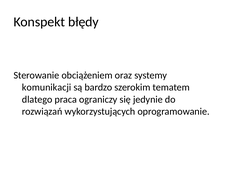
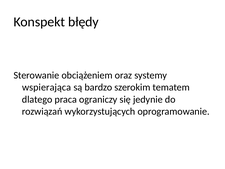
komunikacji: komunikacji -> wspierająca
